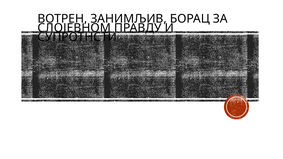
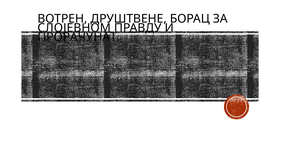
ЗАНИМЉИВ: ЗАНИМЉИВ -> ДРУШТВЕНЕ
СУПРОТНСТИ: СУПРОТНСТИ -> ПРОРАЧУНАТ
